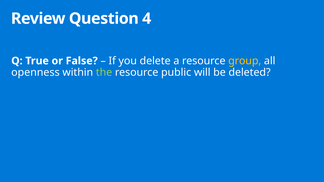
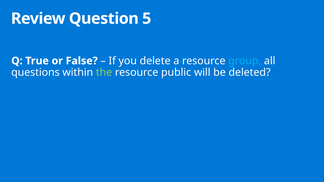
4: 4 -> 5
group colour: yellow -> light blue
openness: openness -> questions
